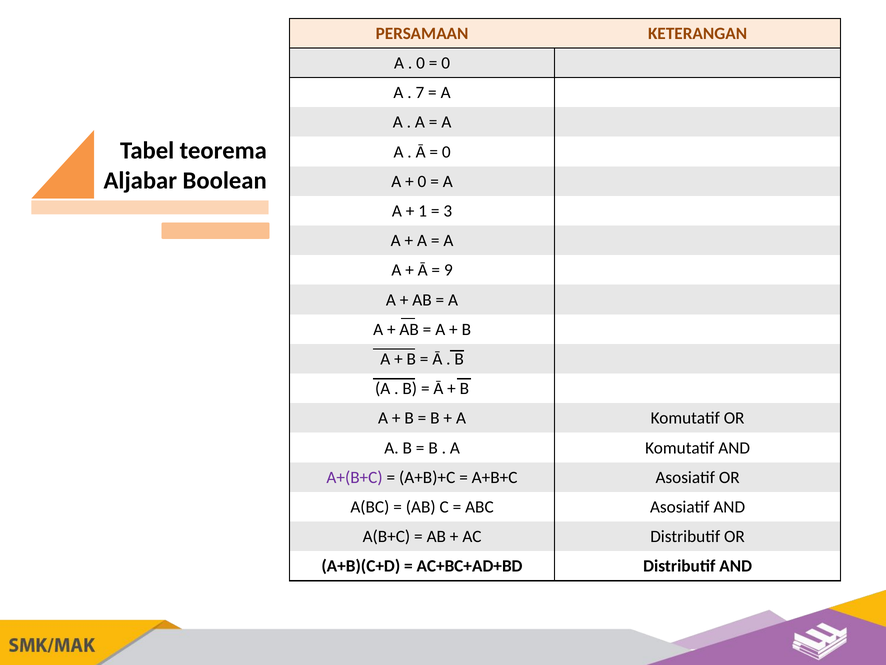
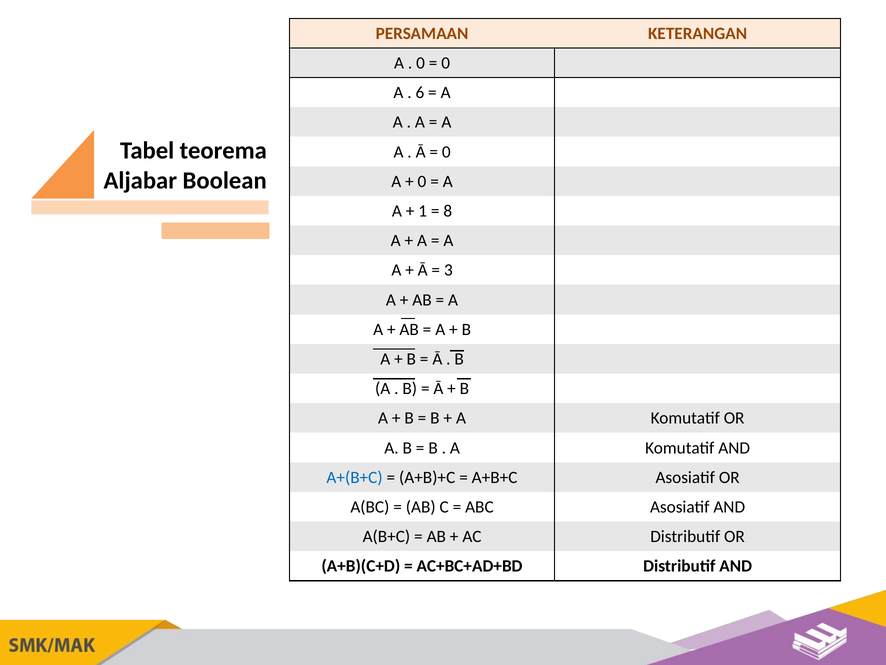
7: 7 -> 6
3: 3 -> 8
9: 9 -> 3
A+(B+C colour: purple -> blue
